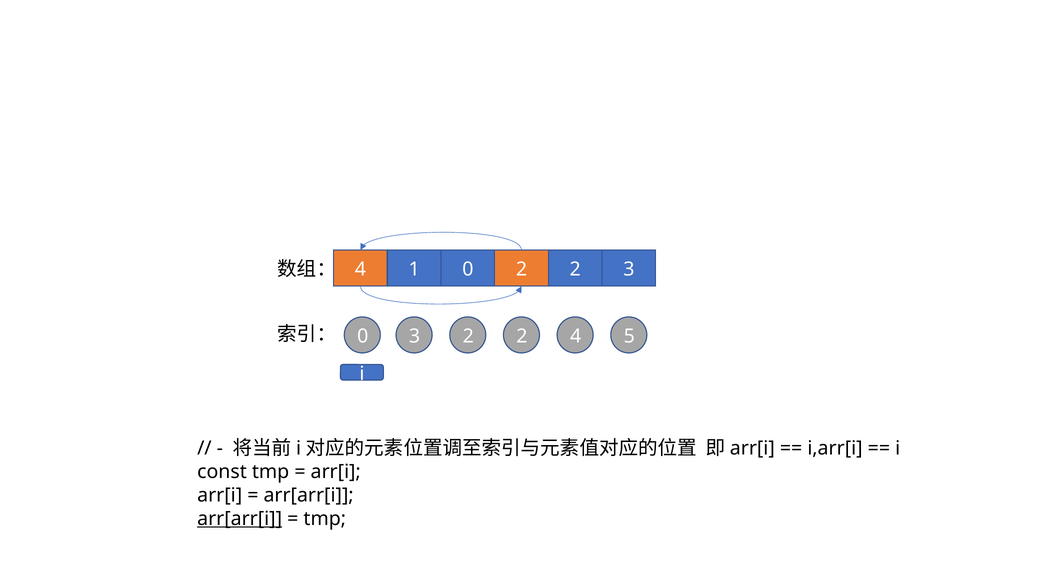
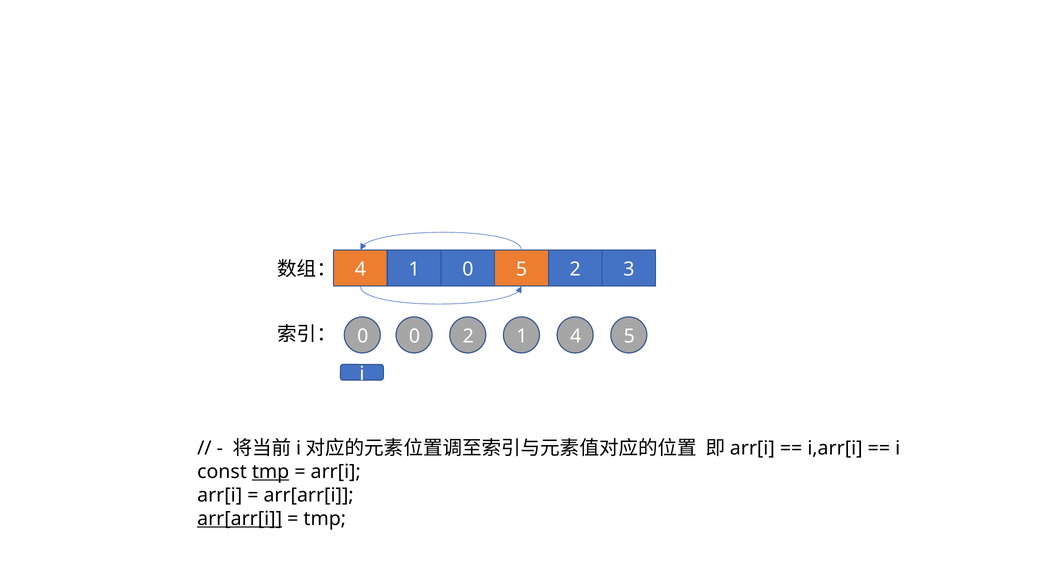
0 2: 2 -> 5
0 3: 3 -> 0
2 at (522, 336): 2 -> 1
tmp at (271, 471) underline: none -> present
